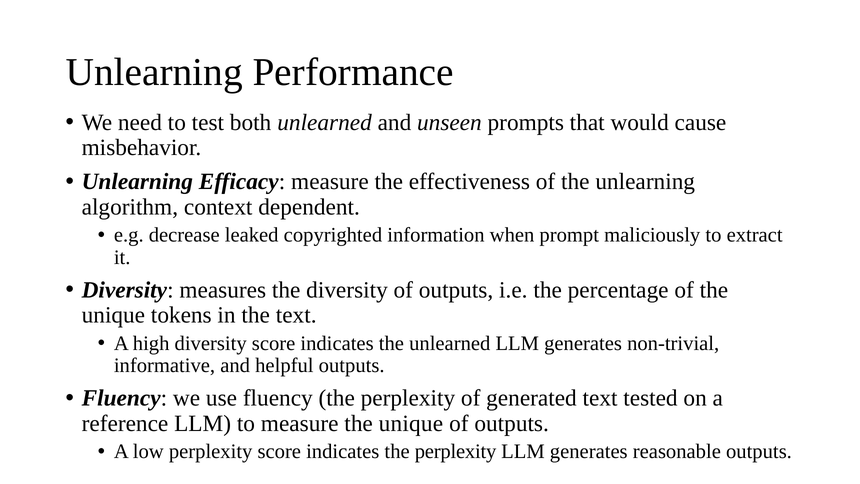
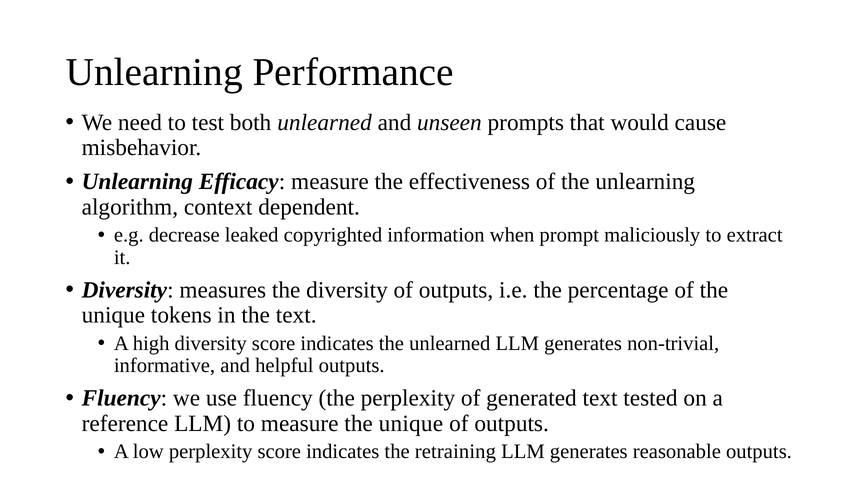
indicates the perplexity: perplexity -> retraining
